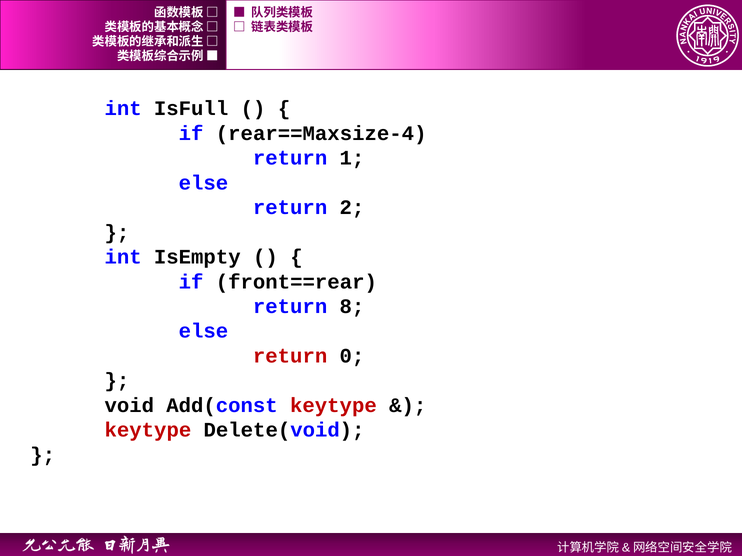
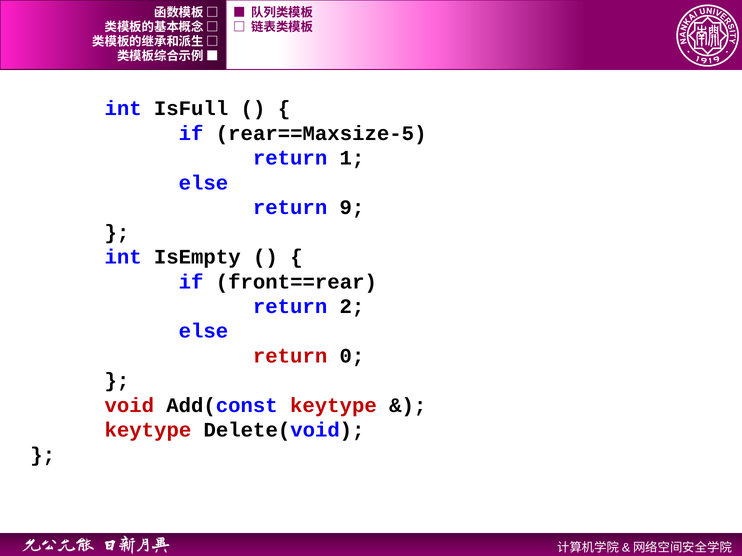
rear==Maxsize-4: rear==Maxsize-4 -> rear==Maxsize-5
2: 2 -> 9
8: 8 -> 2
void colour: black -> red
